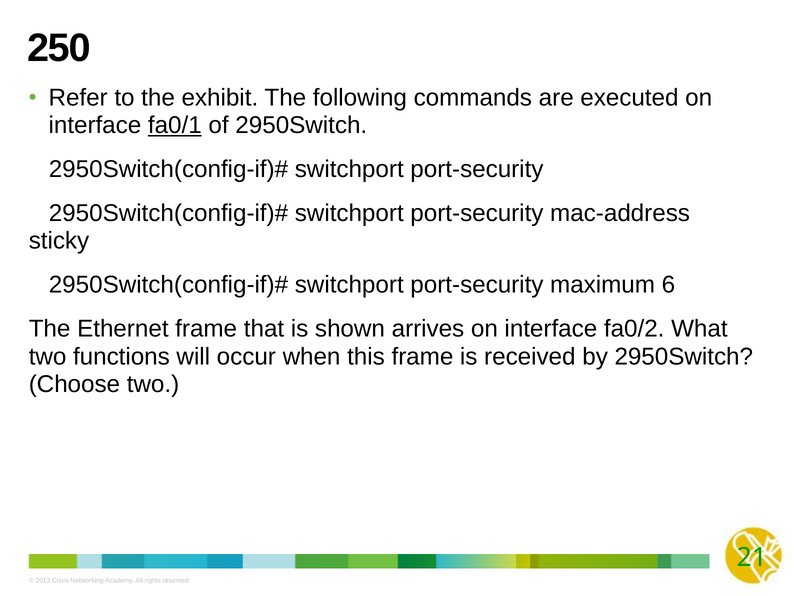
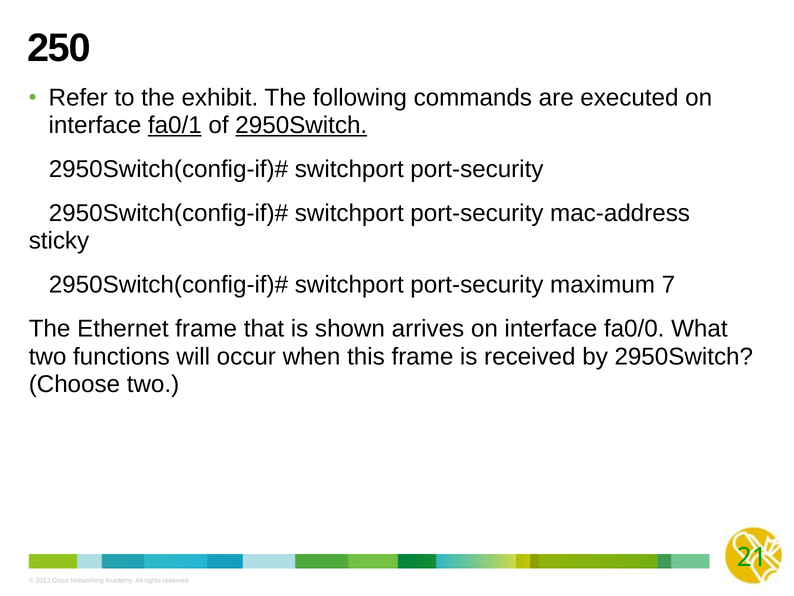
2950Switch at (301, 125) underline: none -> present
6: 6 -> 7
fa0/2: fa0/2 -> fa0/0
